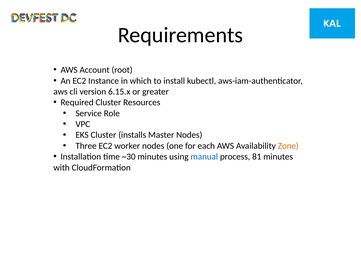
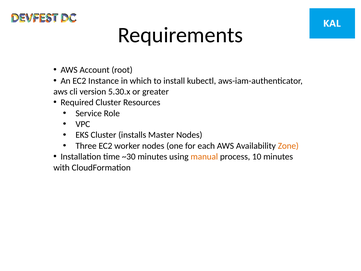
6.15.x: 6.15.x -> 5.30.x
manual colour: blue -> orange
81: 81 -> 10
